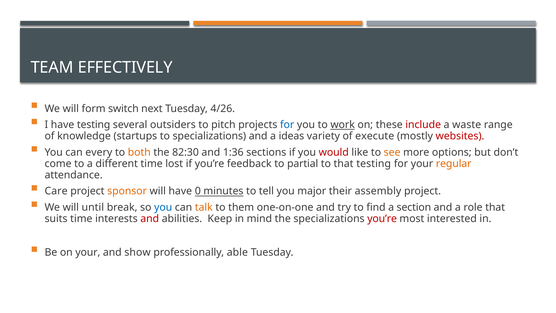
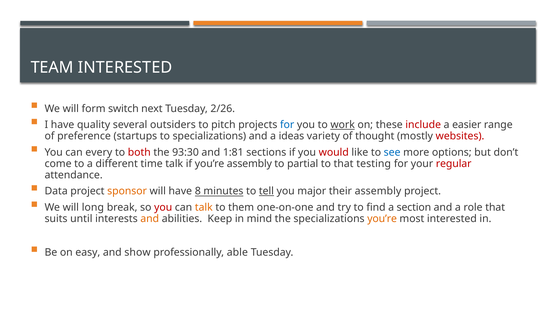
TEAM EFFECTIVELY: EFFECTIVELY -> INTERESTED
4/26: 4/26 -> 2/26
have testing: testing -> quality
waste: waste -> easier
knowledge: knowledge -> preference
execute: execute -> thought
both colour: orange -> red
82:30: 82:30 -> 93:30
1:36: 1:36 -> 1:81
see colour: orange -> blue
time lost: lost -> talk
you’re feedback: feedback -> assembly
regular colour: orange -> red
Care: Care -> Data
0: 0 -> 8
tell underline: none -> present
until: until -> long
you at (163, 207) colour: blue -> red
suits time: time -> until
and at (150, 219) colour: red -> orange
you’re at (382, 219) colour: red -> orange
on your: your -> easy
